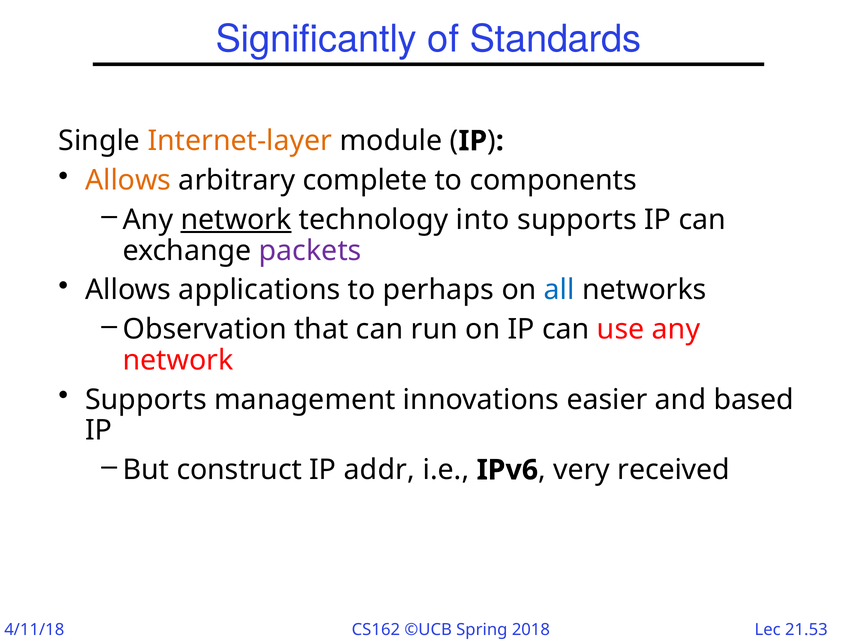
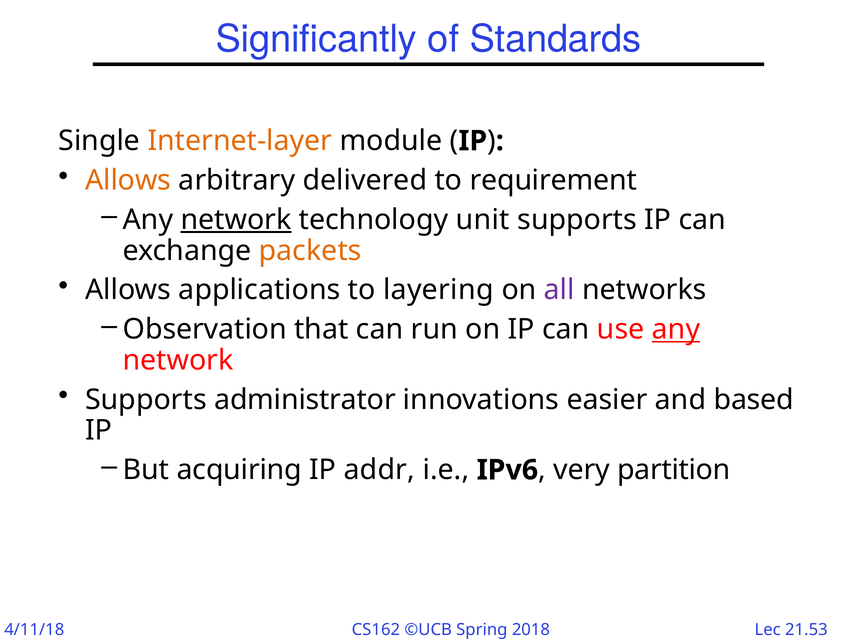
complete: complete -> delivered
components: components -> requirement
into: into -> unit
packets colour: purple -> orange
perhaps: perhaps -> layering
all colour: blue -> purple
any at (676, 329) underline: none -> present
management: management -> administrator
construct: construct -> acquiring
received: received -> partition
